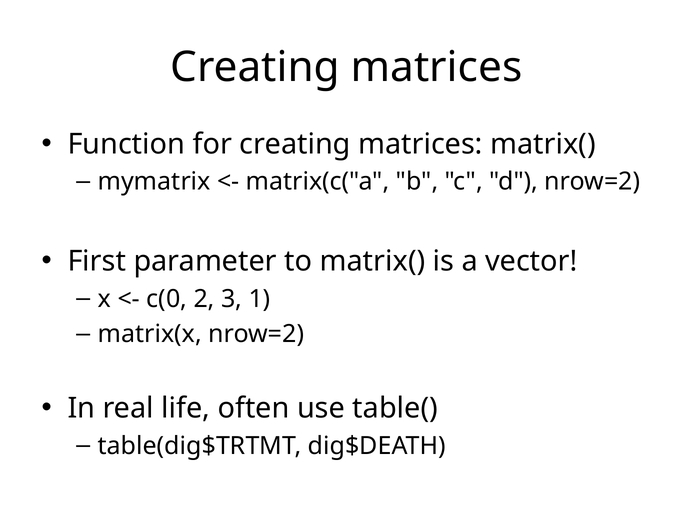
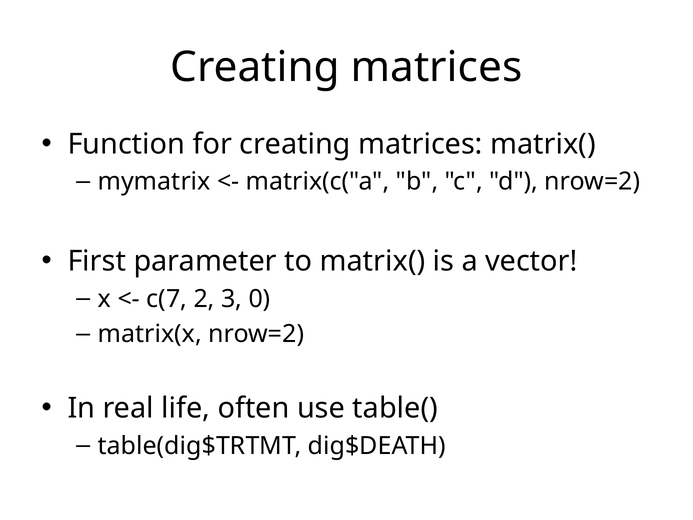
c(0: c(0 -> c(7
1: 1 -> 0
